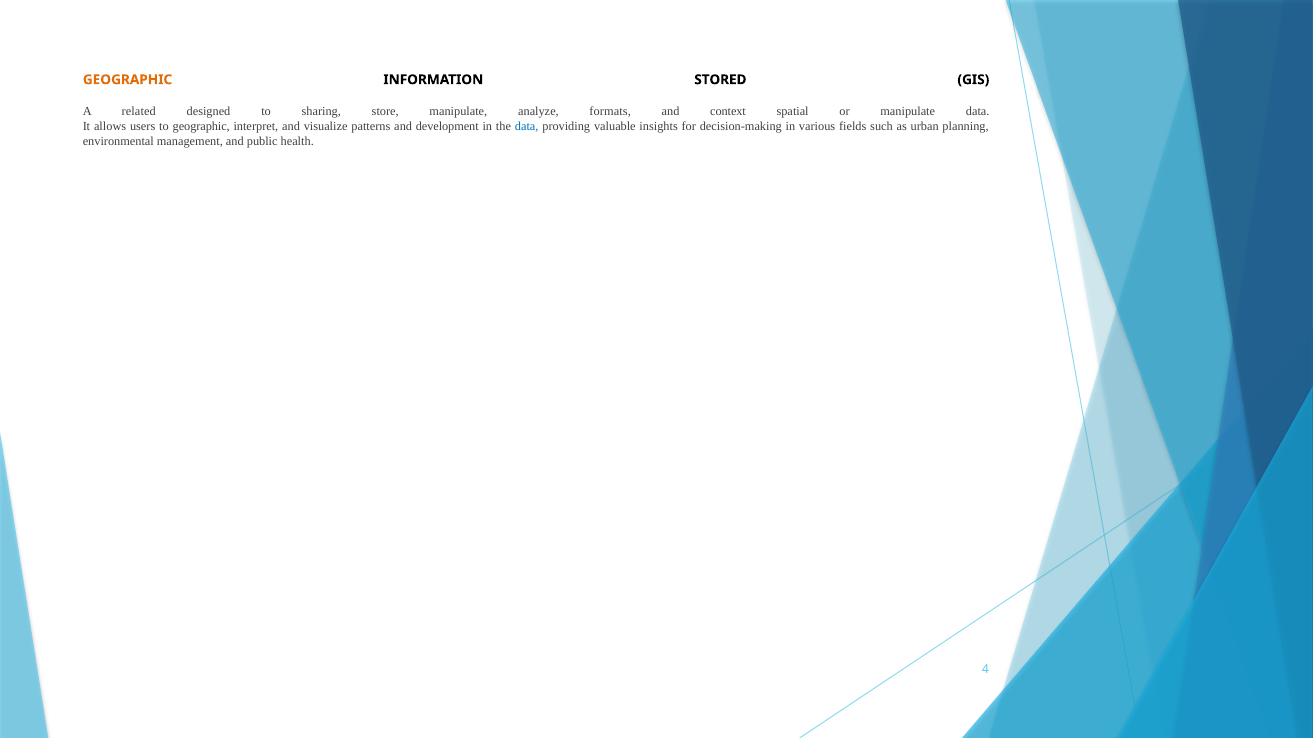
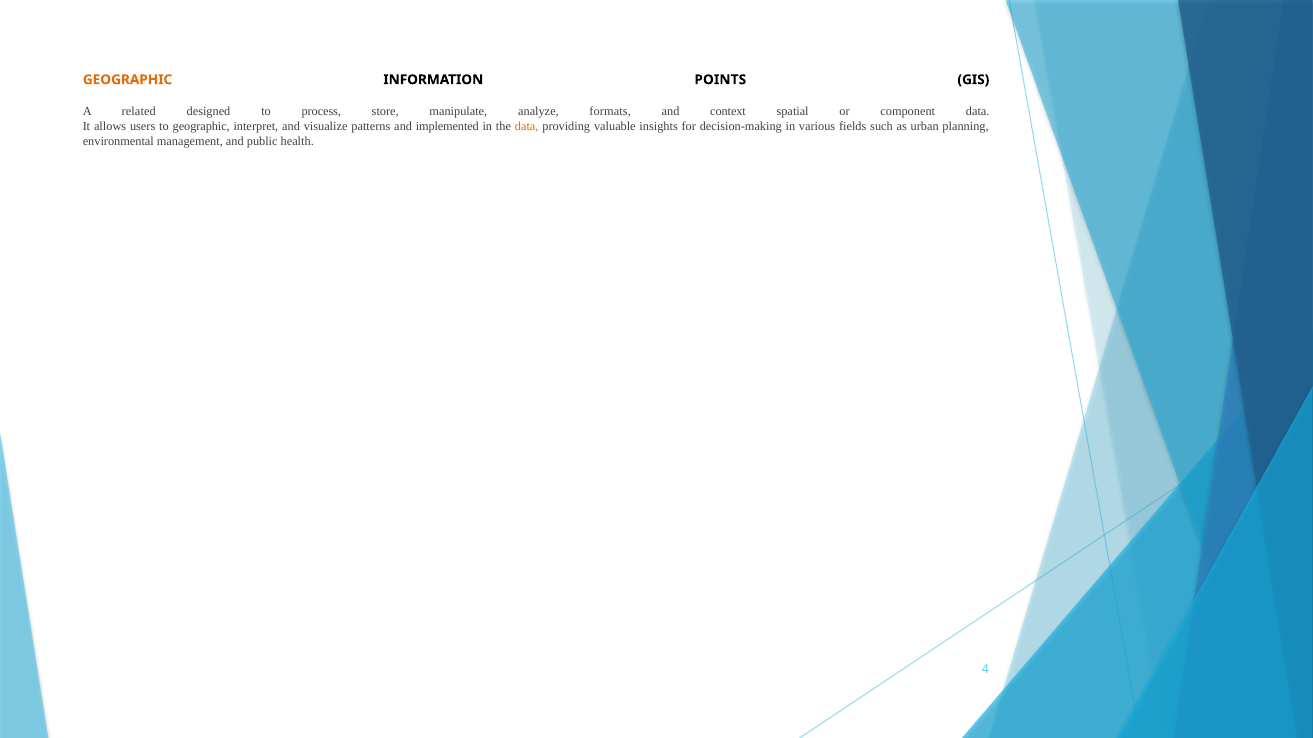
STORED: STORED -> POINTS
sharing: sharing -> process
or manipulate: manipulate -> component
development: development -> implemented
data at (527, 127) colour: blue -> orange
